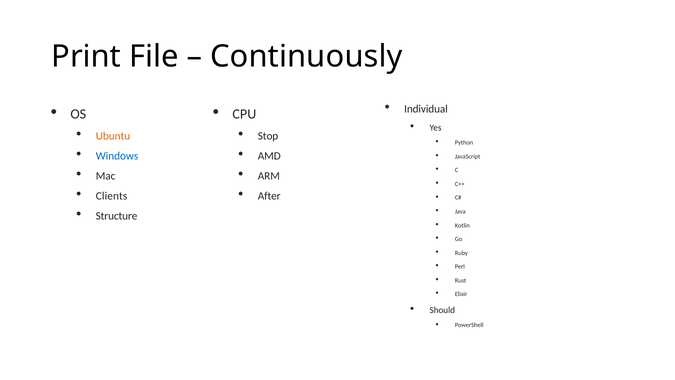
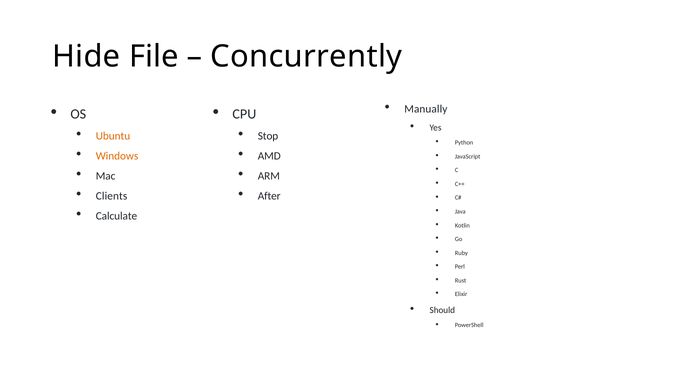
Print: Print -> Hide
Continuously: Continuously -> Concurrently
Individual: Individual -> Manually
Windows colour: blue -> orange
Structure: Structure -> Calculate
